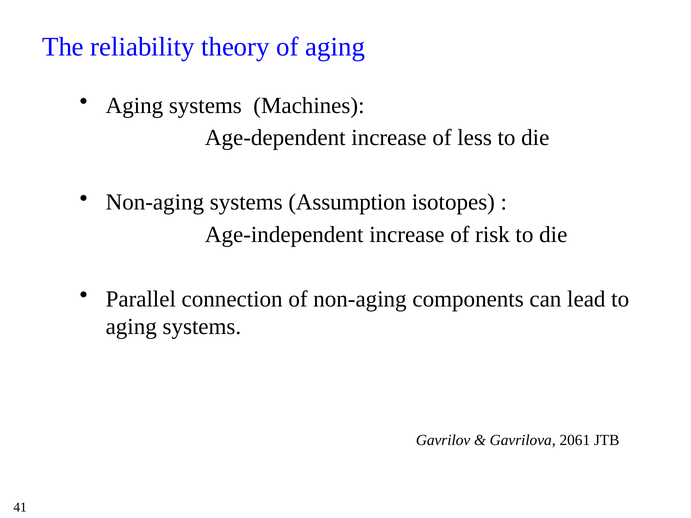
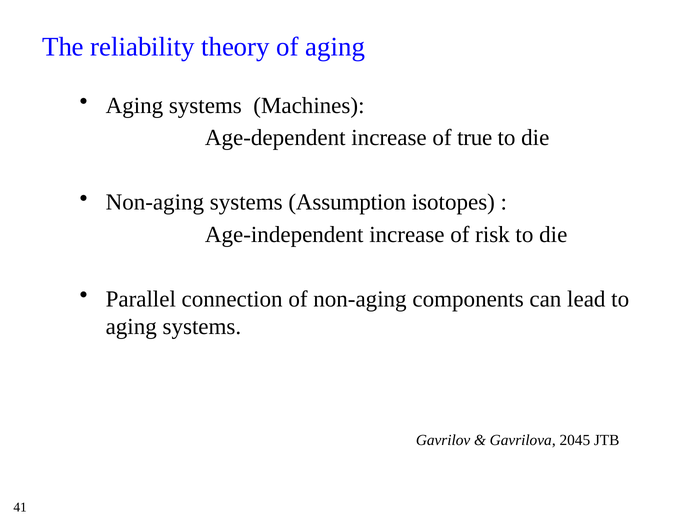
less: less -> true
2061: 2061 -> 2045
